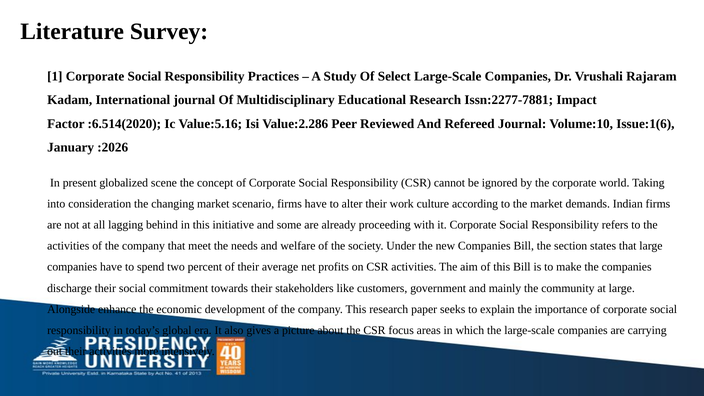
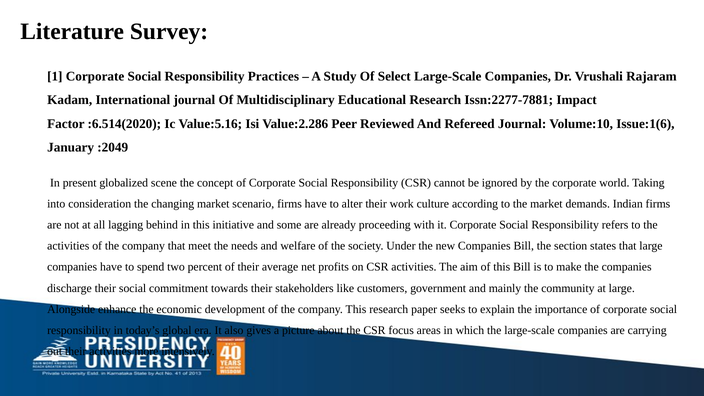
:2026: :2026 -> :2049
